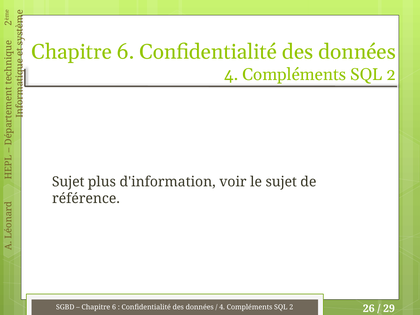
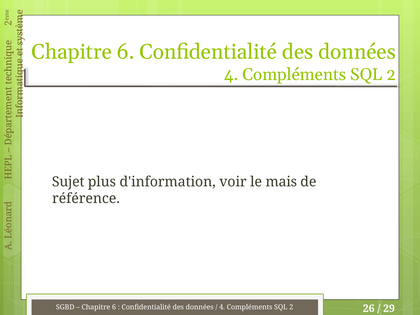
le sujet: sujet -> mais
